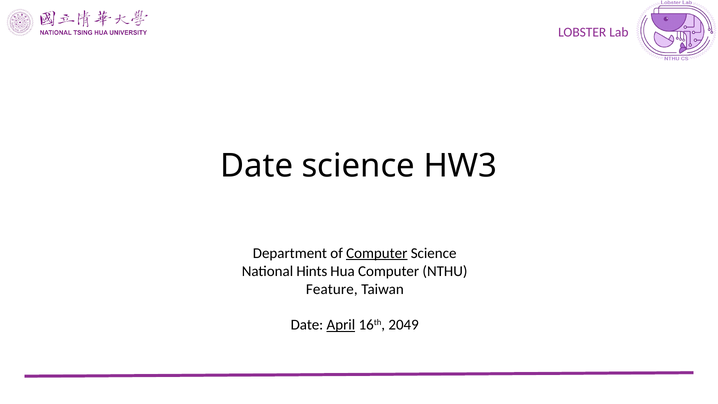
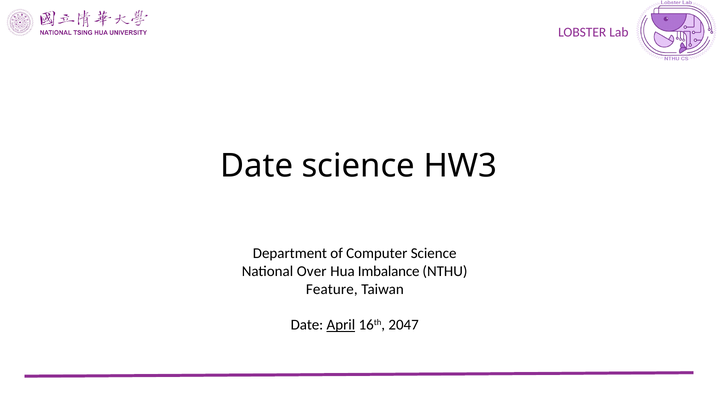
Computer at (377, 253) underline: present -> none
Hints: Hints -> Over
Hua Computer: Computer -> Imbalance
2049: 2049 -> 2047
